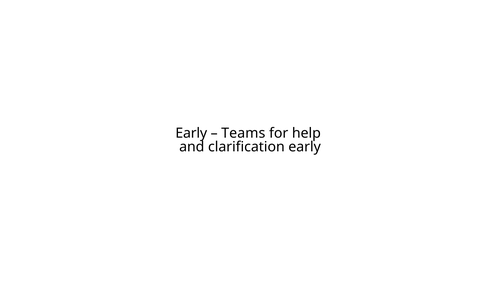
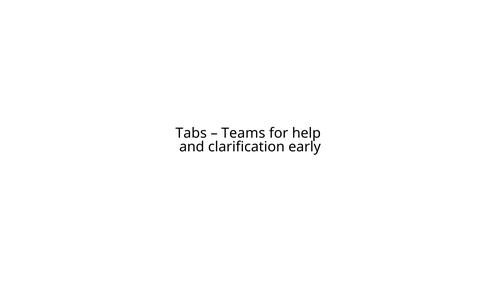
Early at (191, 133): Early -> Tabs
